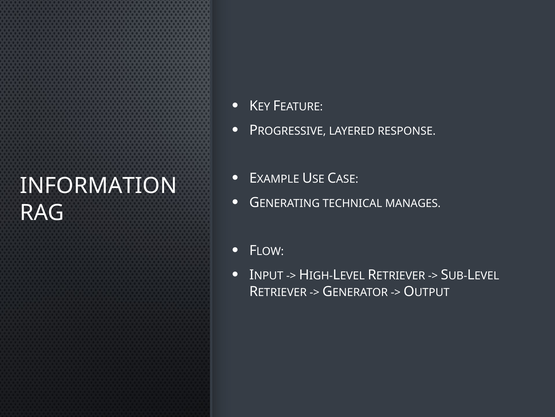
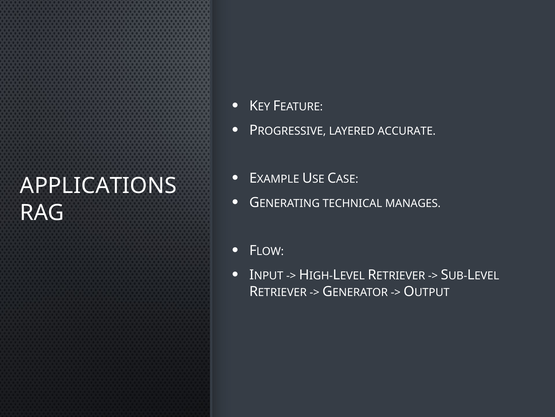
RESPONSE: RESPONSE -> ACCURATE
INFORMATION: INFORMATION -> APPLICATIONS
